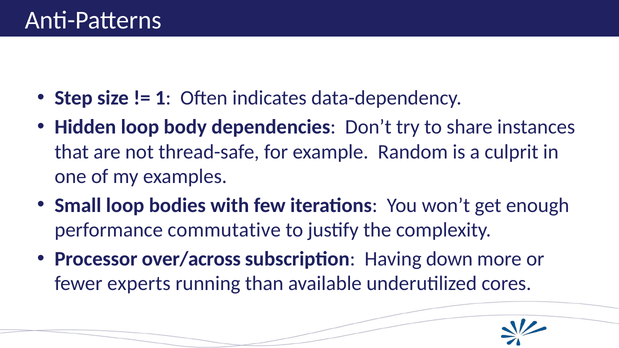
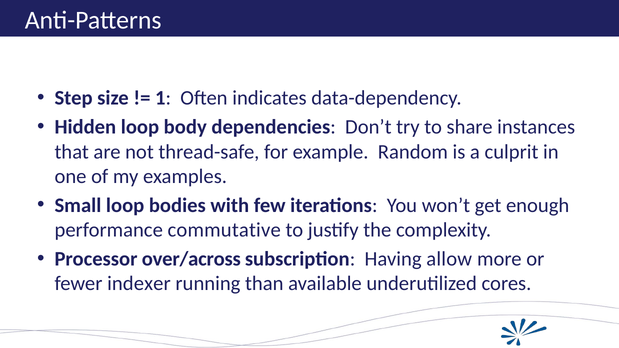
down: down -> allow
experts: experts -> indexer
